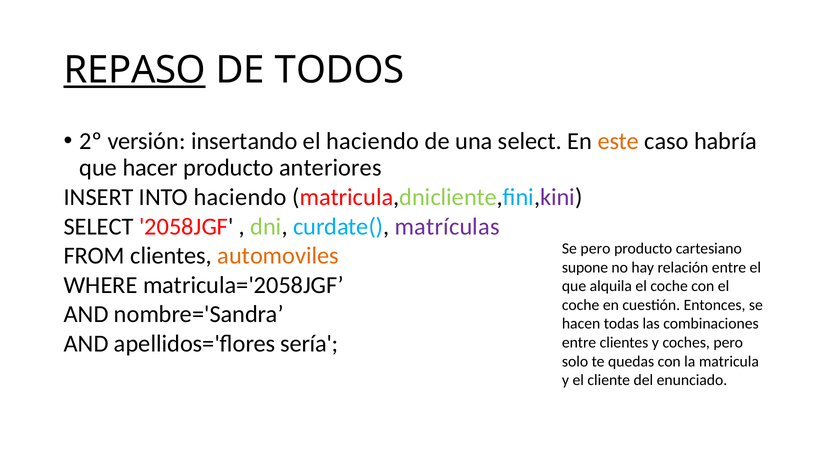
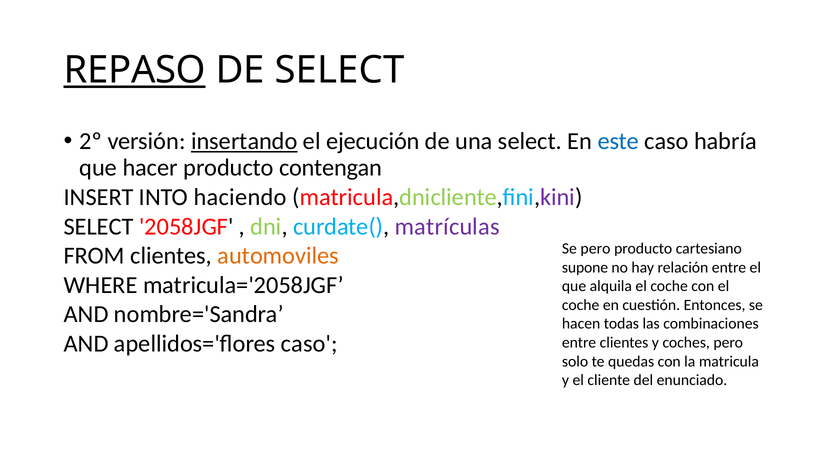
DE TODOS: TODOS -> SELECT
insertando underline: none -> present
el haciendo: haciendo -> ejecución
este colour: orange -> blue
anteriores: anteriores -> contengan
apellidos='flores sería: sería -> caso
